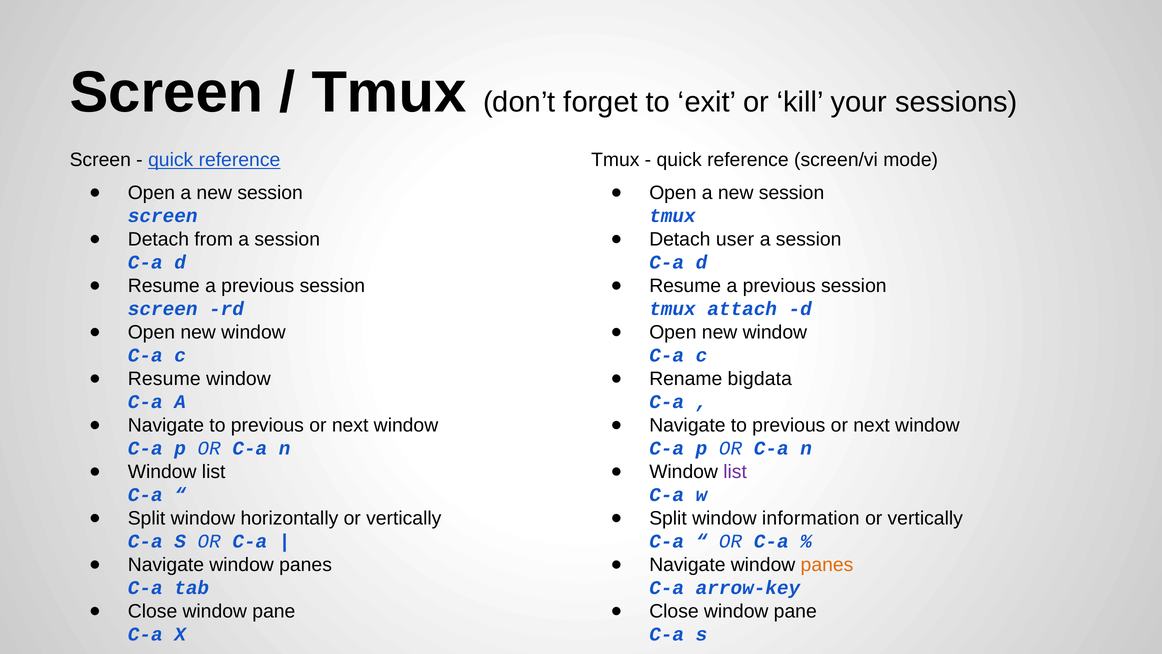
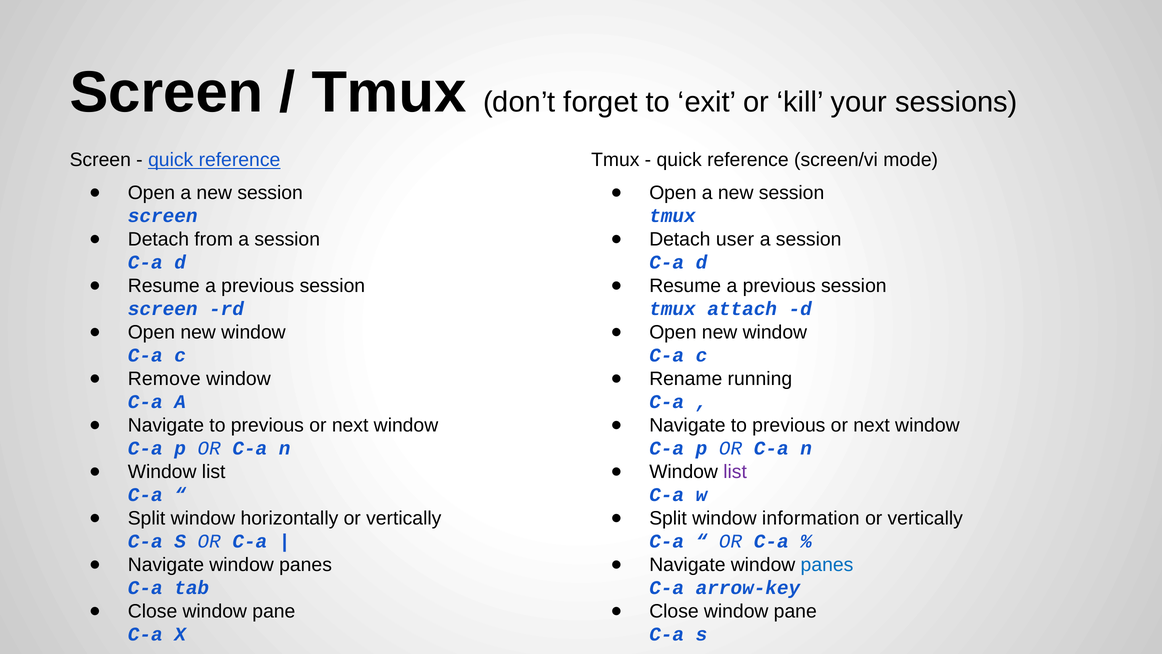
Resume at (164, 379): Resume -> Remove
bigdata: bigdata -> running
panes at (827, 565) colour: orange -> blue
